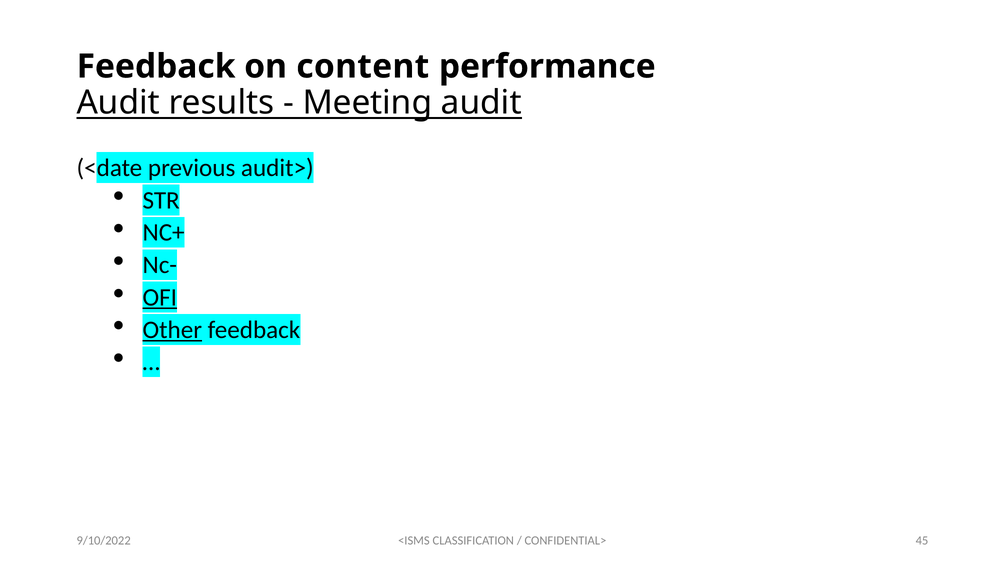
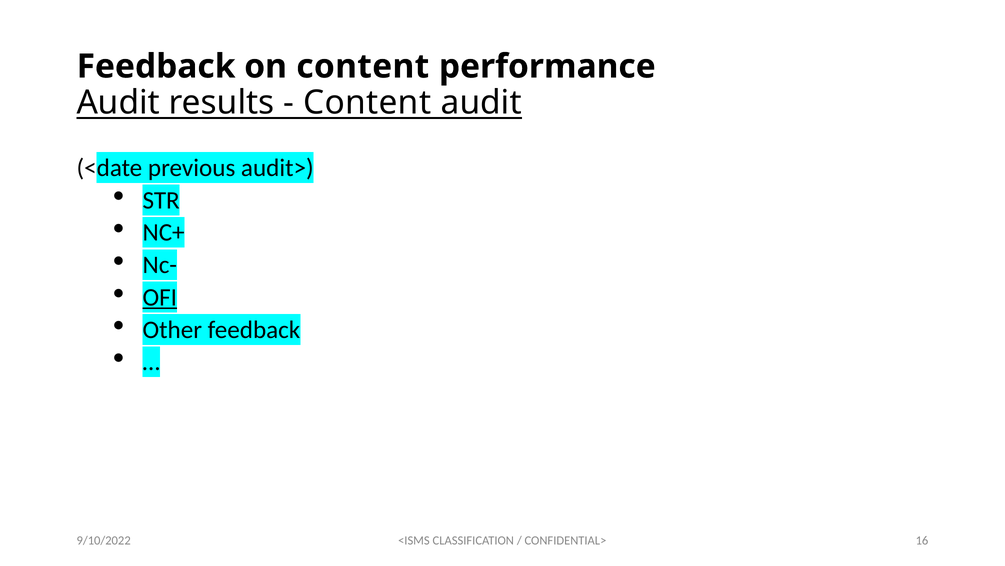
Meeting at (367, 103): Meeting -> Content
Other underline: present -> none
45: 45 -> 16
